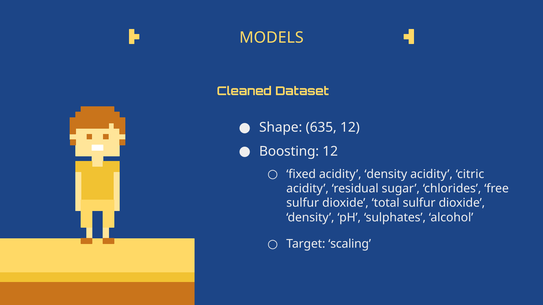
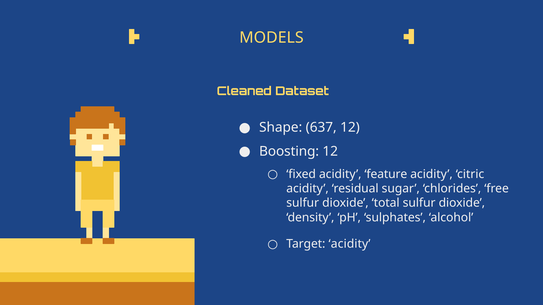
635: 635 -> 637
acidity density: density -> feature
Target scaling: scaling -> acidity
